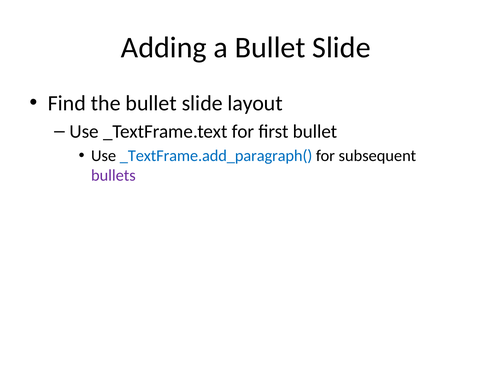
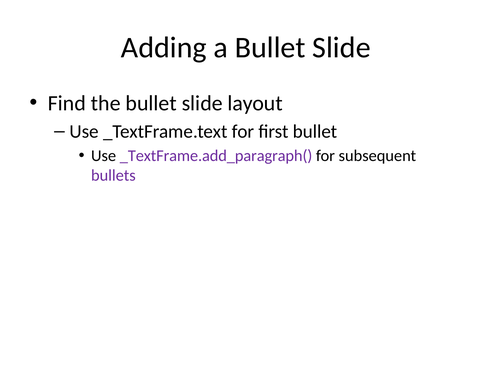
_TextFrame.add_paragraph( colour: blue -> purple
